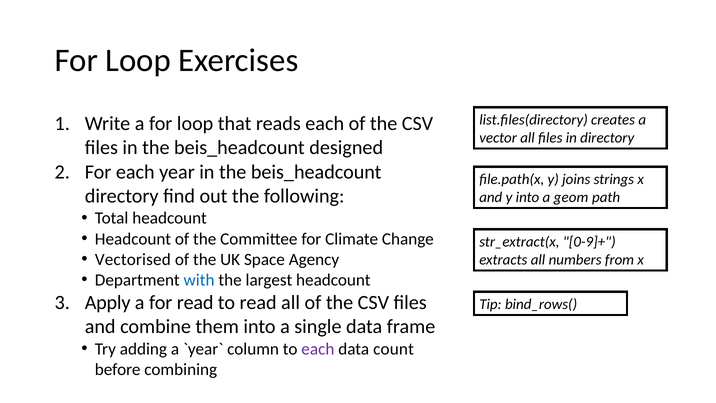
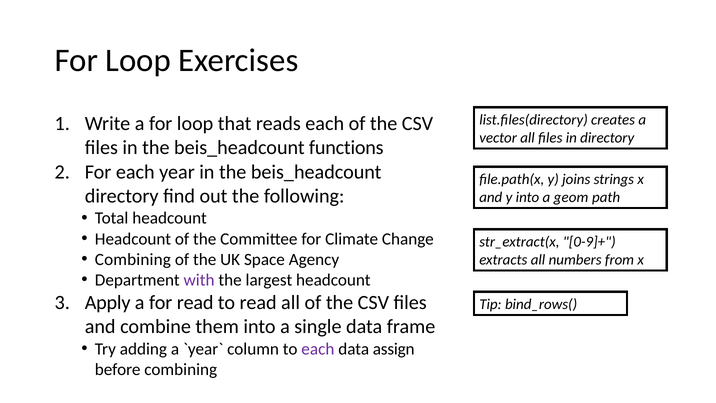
designed: designed -> functions
Vectorised at (133, 259): Vectorised -> Combining
with colour: blue -> purple
count: count -> assign
